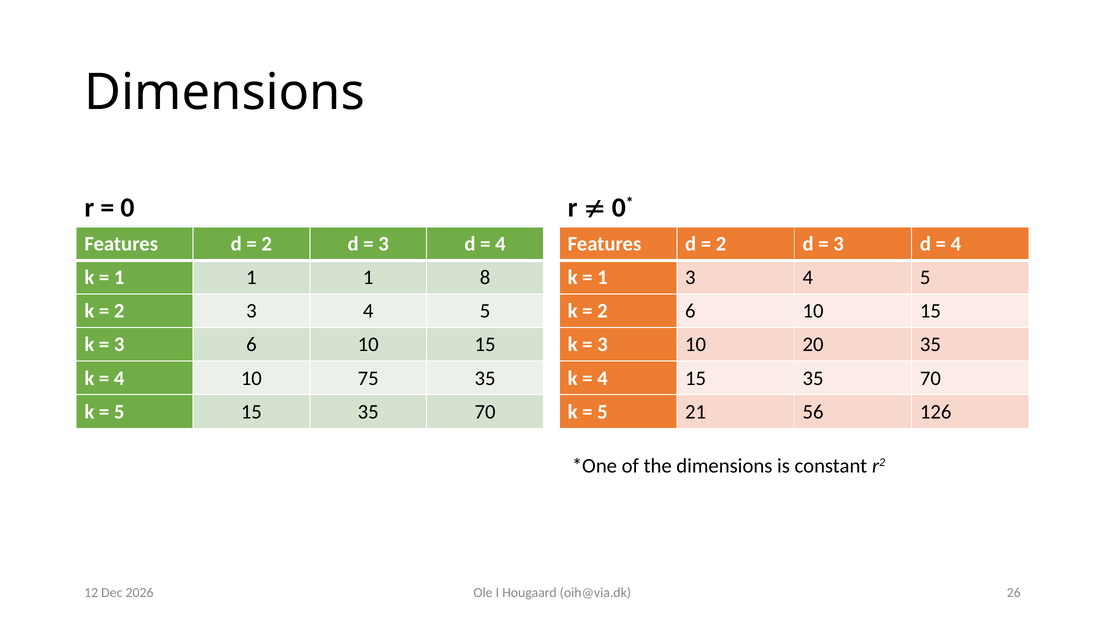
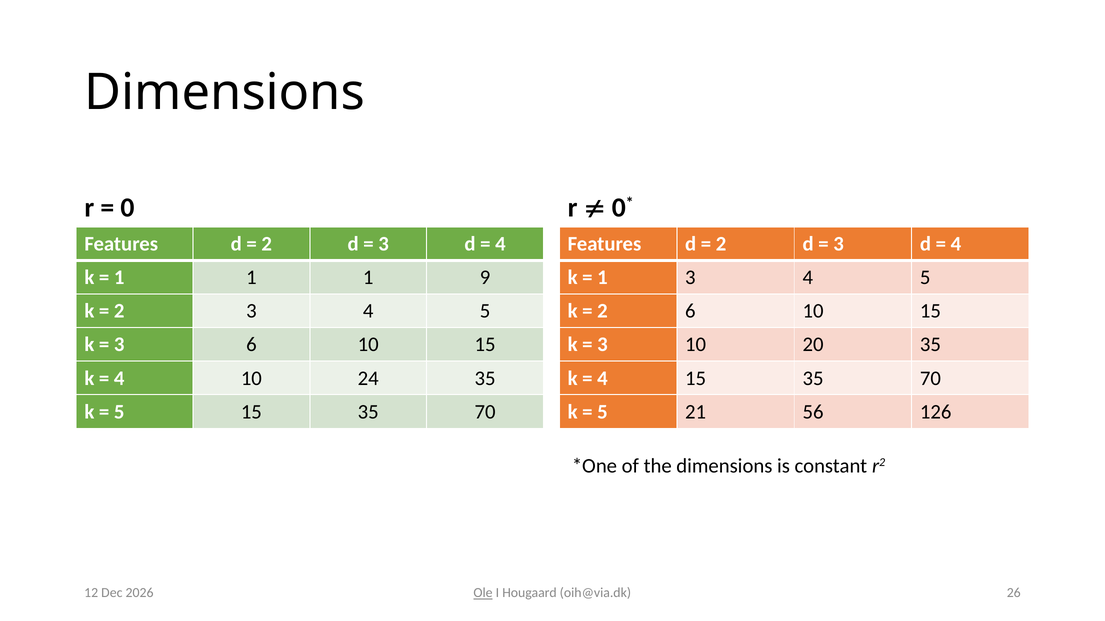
8: 8 -> 9
75: 75 -> 24
Ole underline: none -> present
